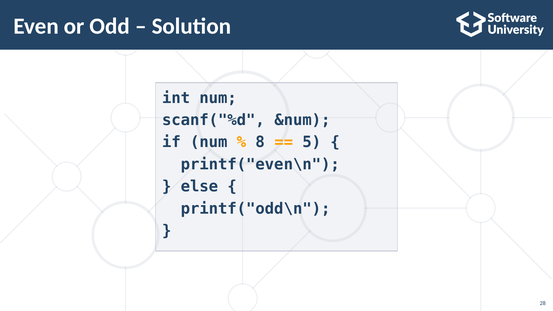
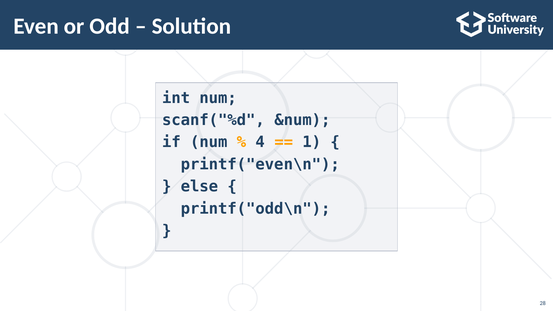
8: 8 -> 4
5: 5 -> 1
